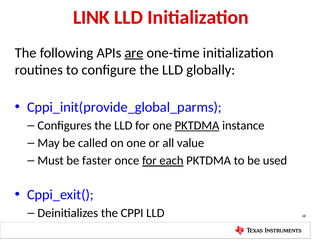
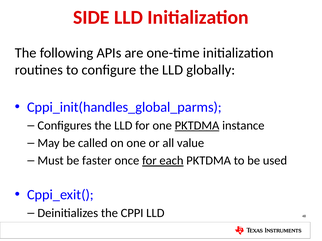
LINK: LINK -> SIDE
are underline: present -> none
Cppi_init(provide_global_parms: Cppi_init(provide_global_parms -> Cppi_init(handles_global_parms
